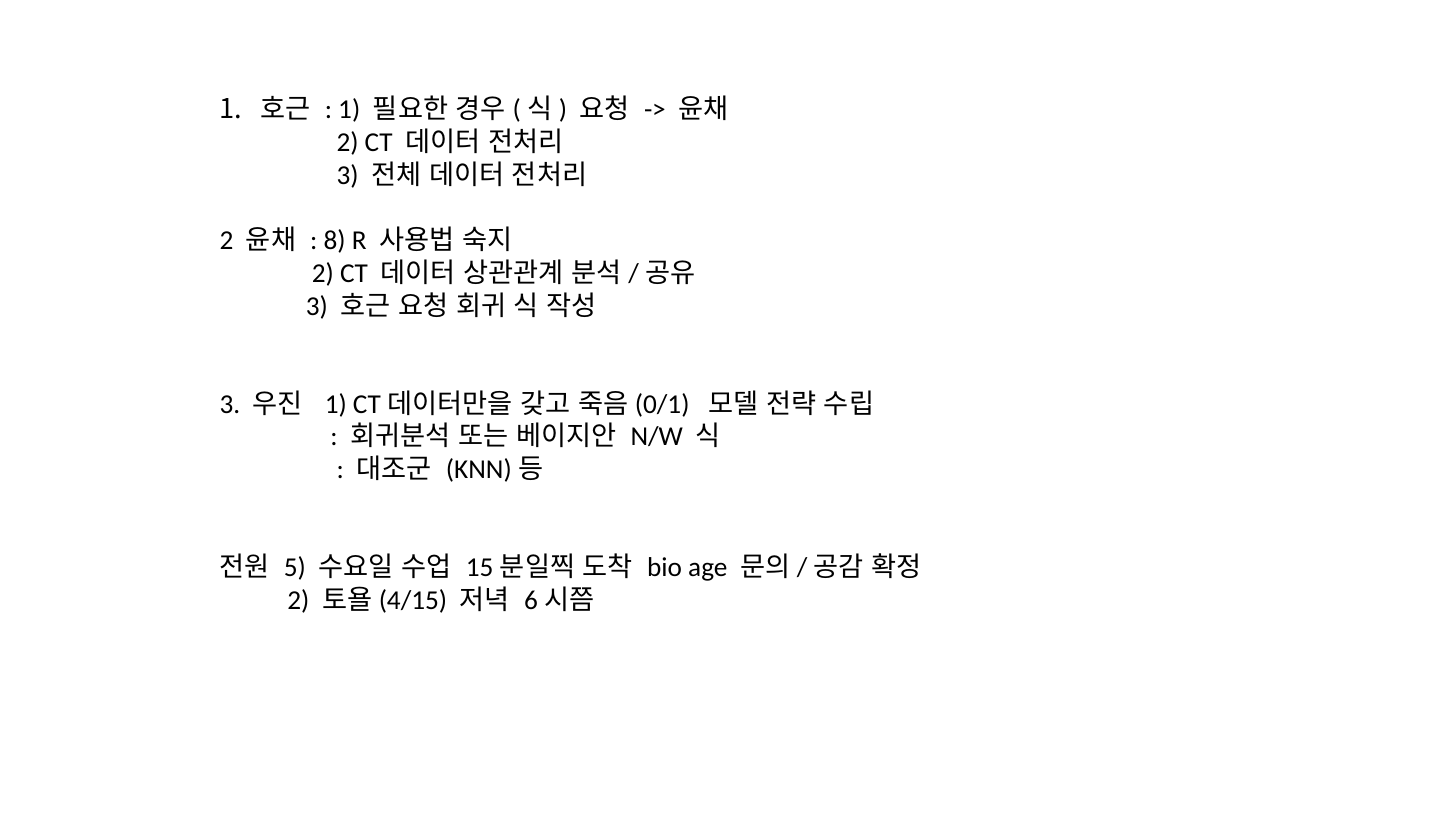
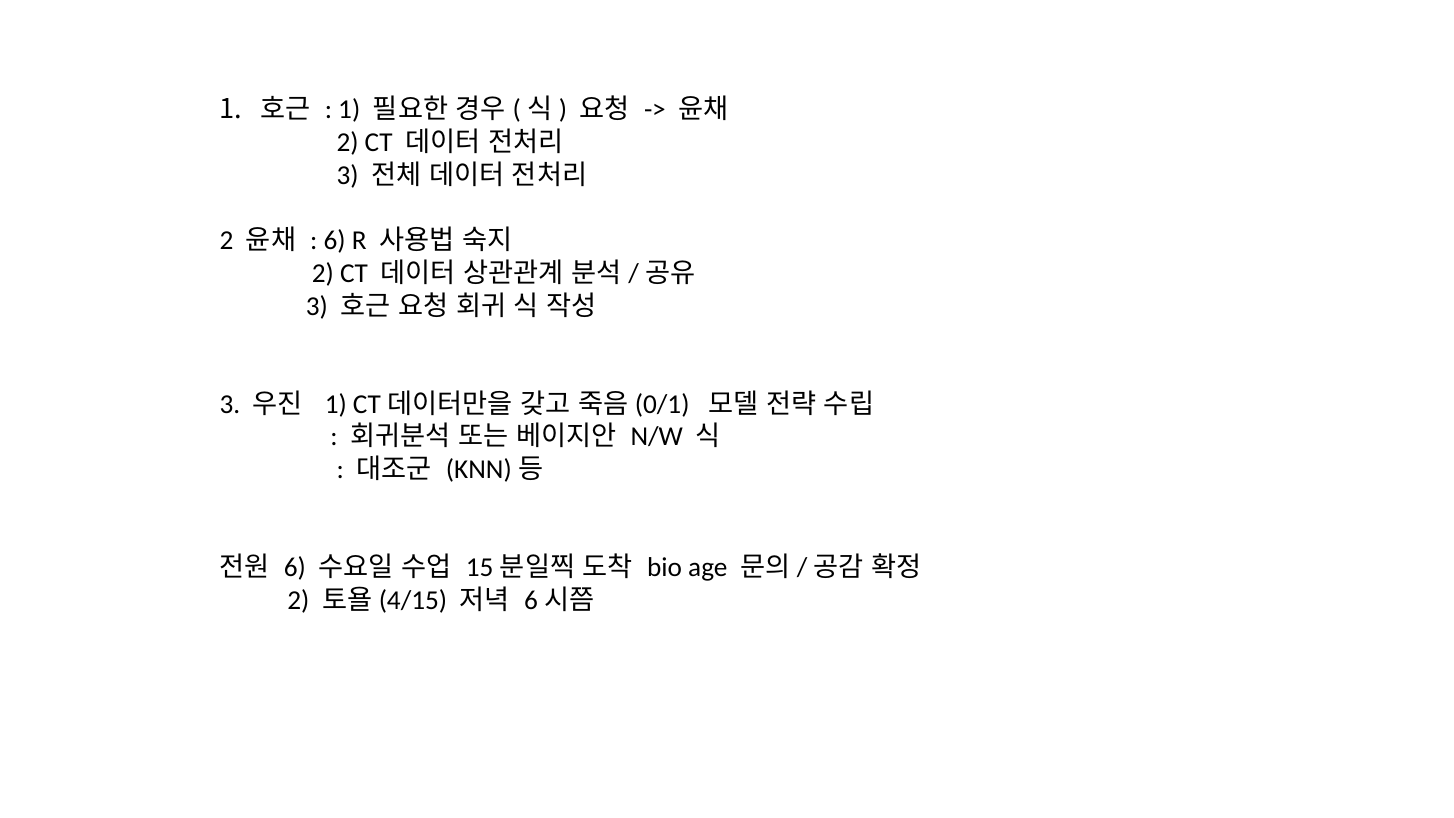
8 at (335, 241): 8 -> 6
5 at (295, 568): 5 -> 6
